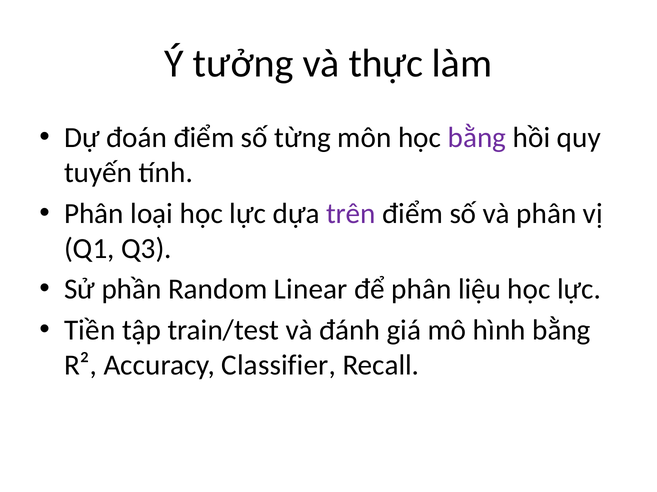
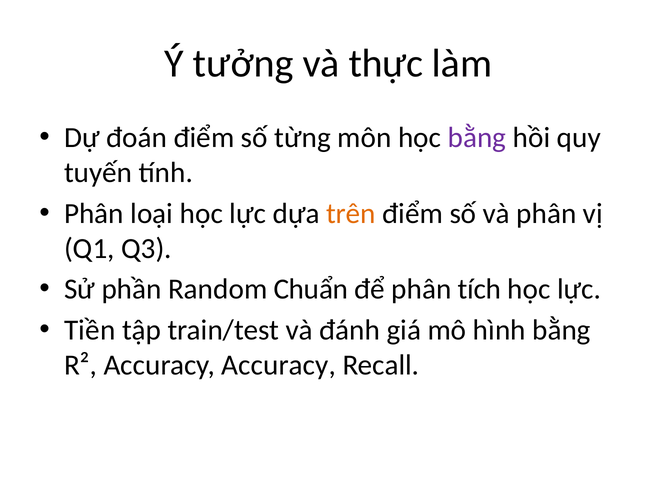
trên colour: purple -> orange
Linear: Linear -> Chuẩn
liệu: liệu -> tích
Accuracy Classifier: Classifier -> Accuracy
